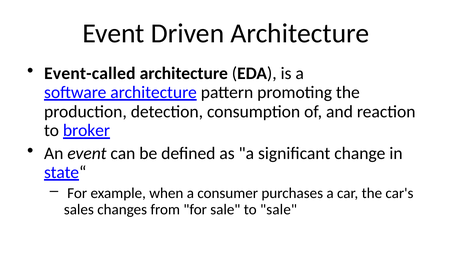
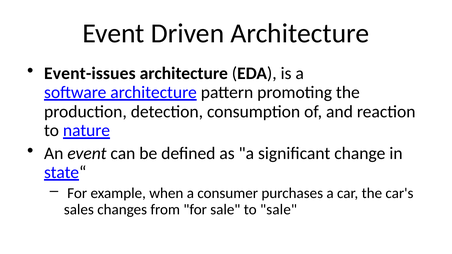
Event-called: Event-called -> Event-issues
broker: broker -> nature
